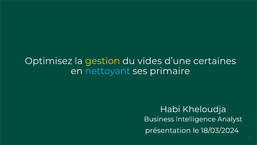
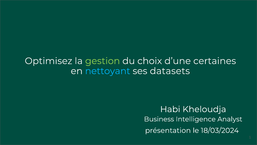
gestion colour: yellow -> light green
vides: vides -> choix
primaire: primaire -> datasets
